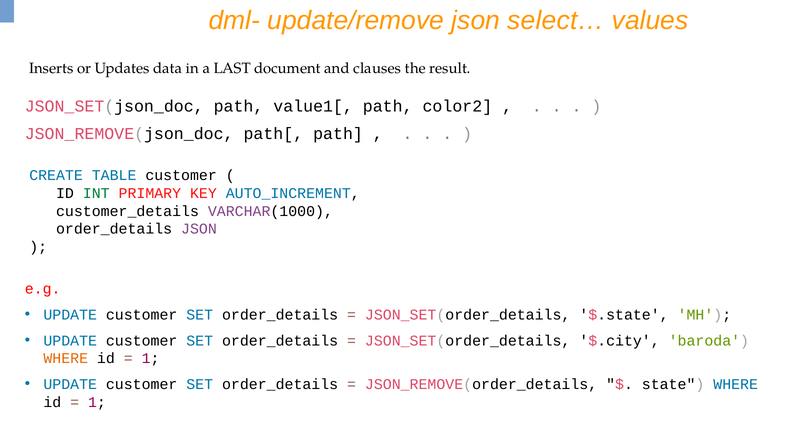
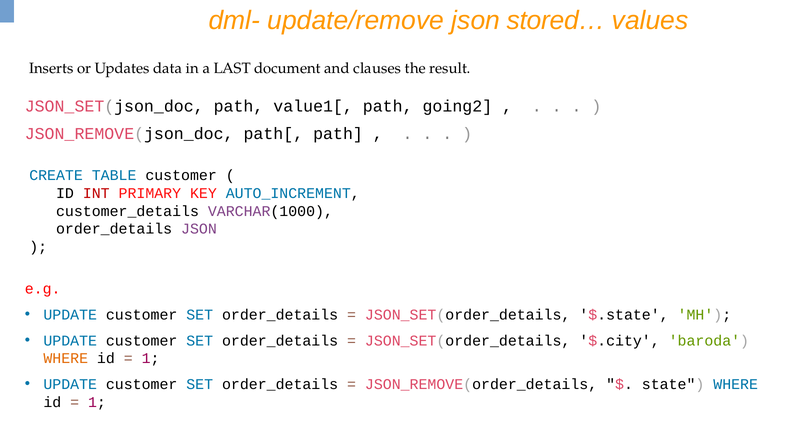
select…: select… -> stored…
color2: color2 -> going2
INT colour: green -> red
